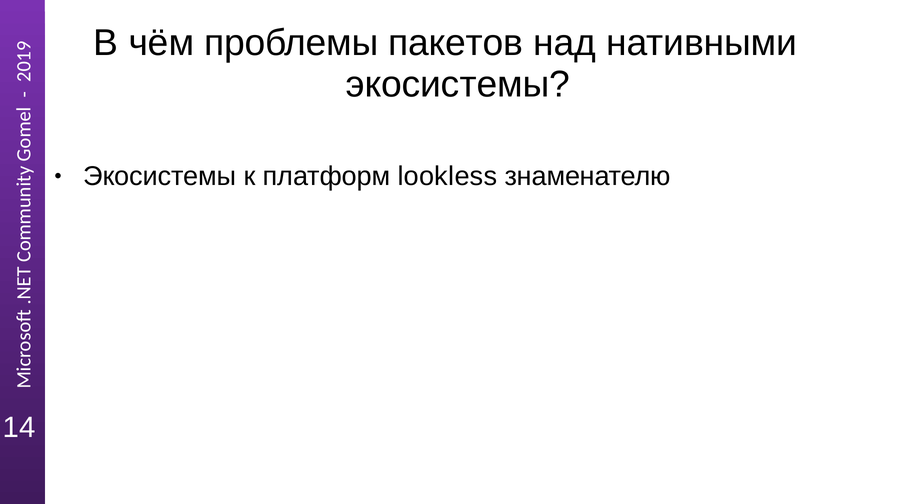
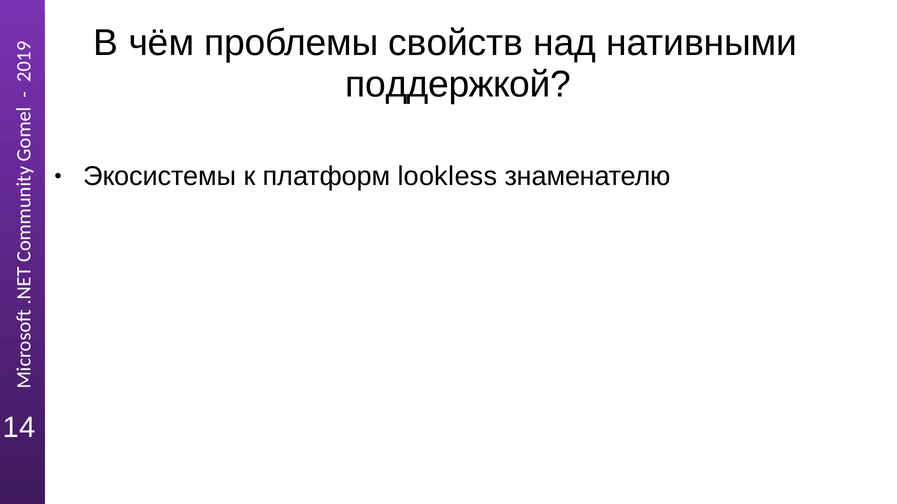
пакетов: пакетов -> свойств
экосистемы at (458, 84): экосистемы -> поддержкой
